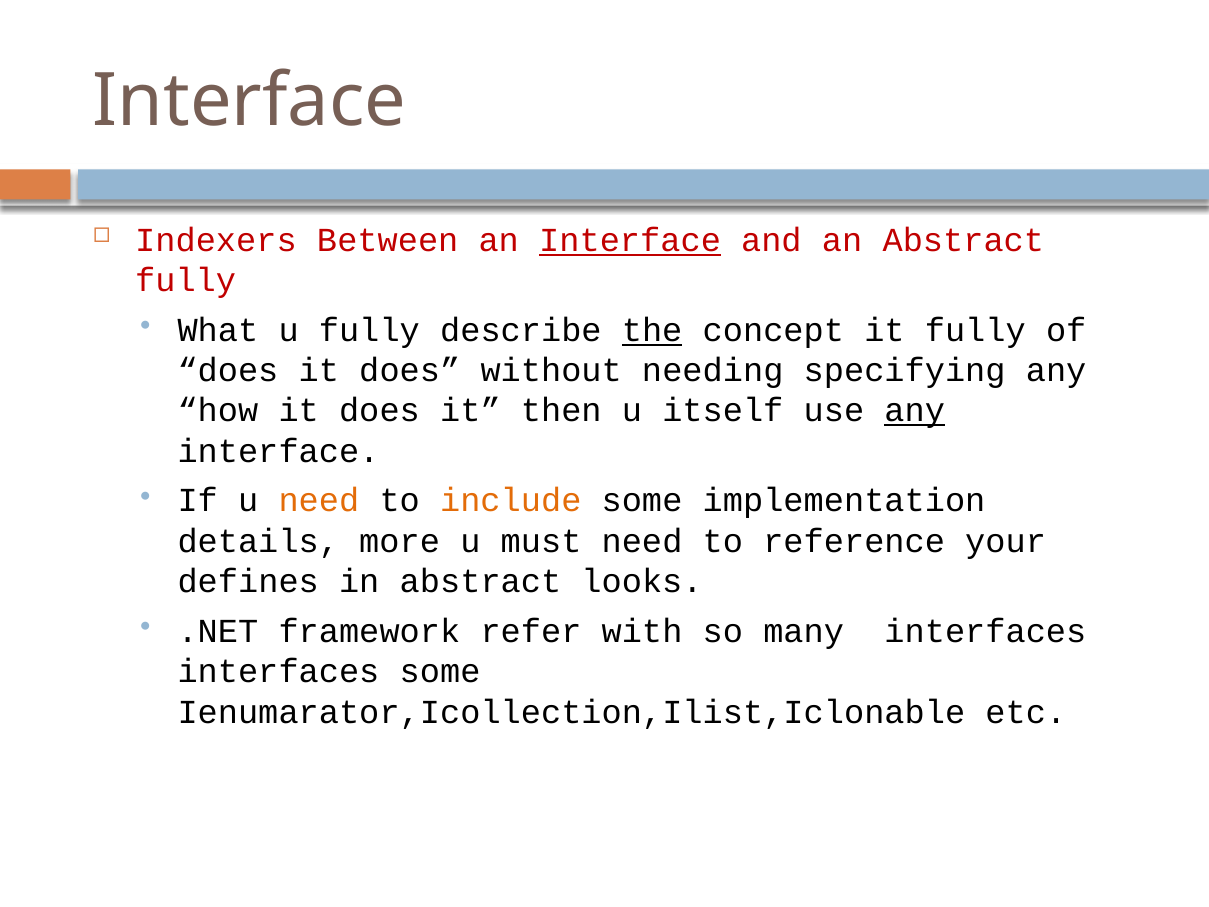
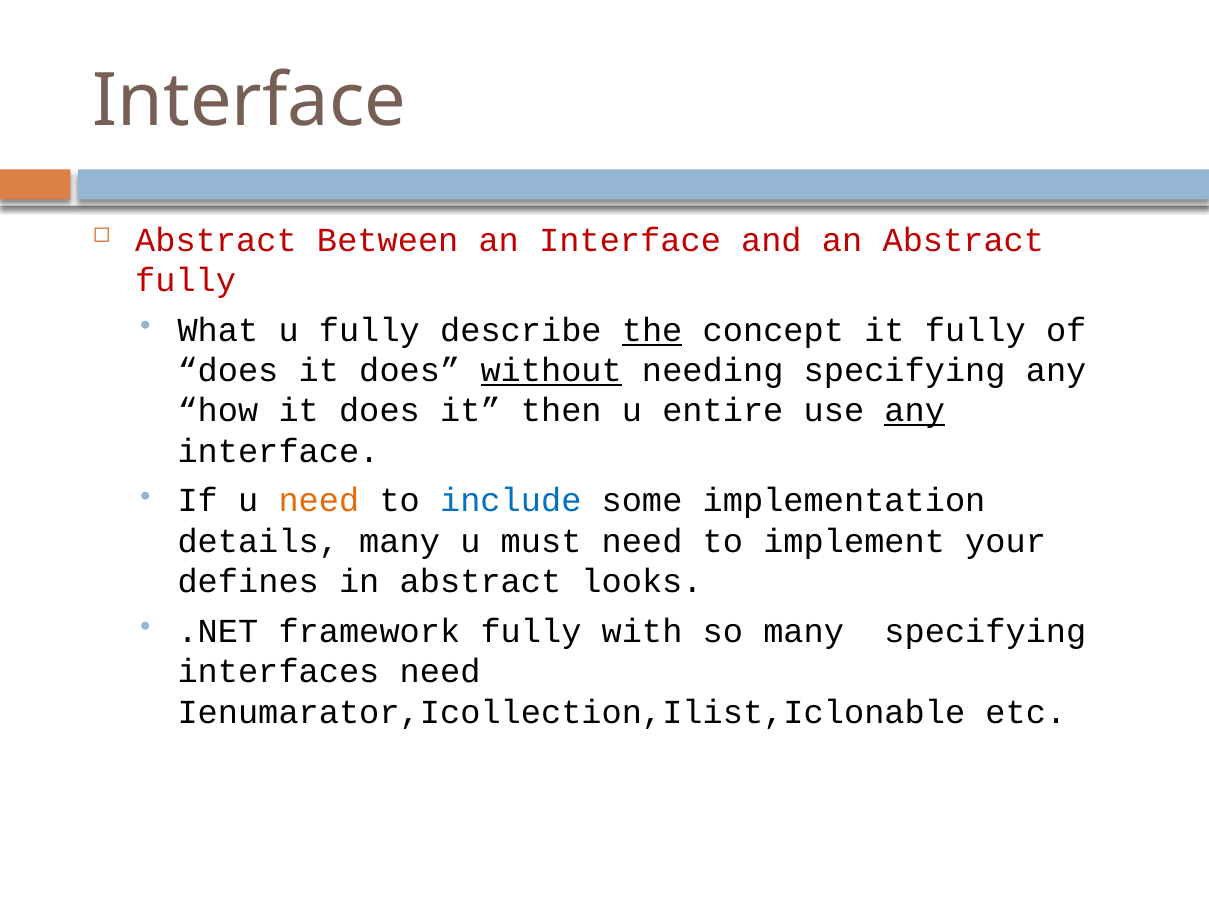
Indexers at (216, 240): Indexers -> Abstract
Interface at (630, 240) underline: present -> none
without underline: none -> present
itself: itself -> entire
include colour: orange -> blue
details more: more -> many
reference: reference -> implement
framework refer: refer -> fully
many interfaces: interfaces -> specifying
interfaces some: some -> need
